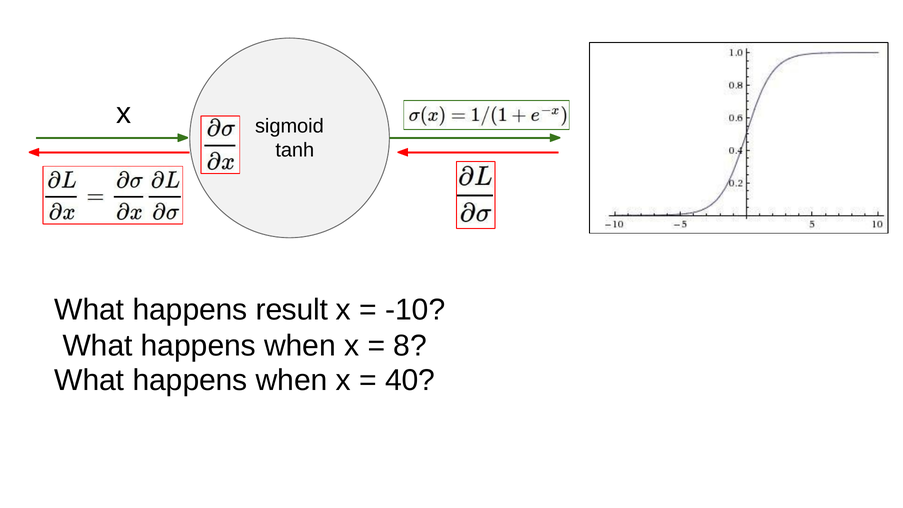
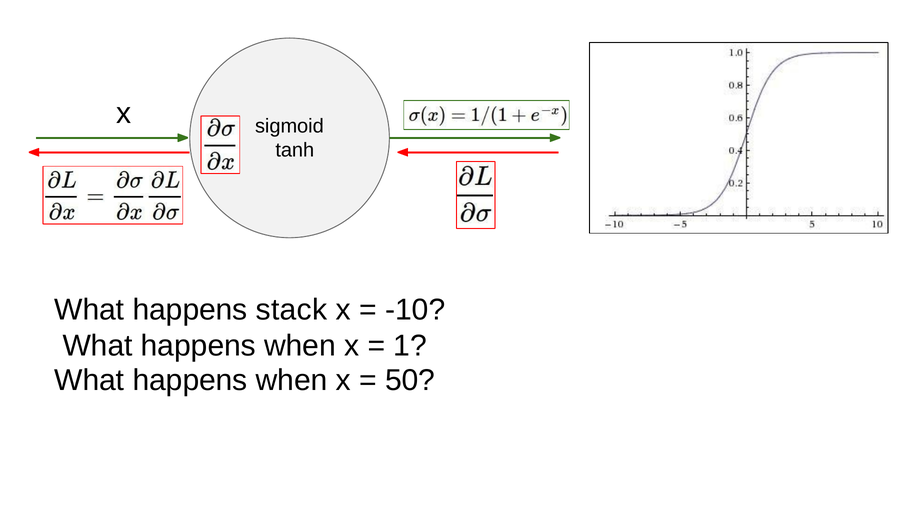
result: result -> stack
8: 8 -> 1
40: 40 -> 50
